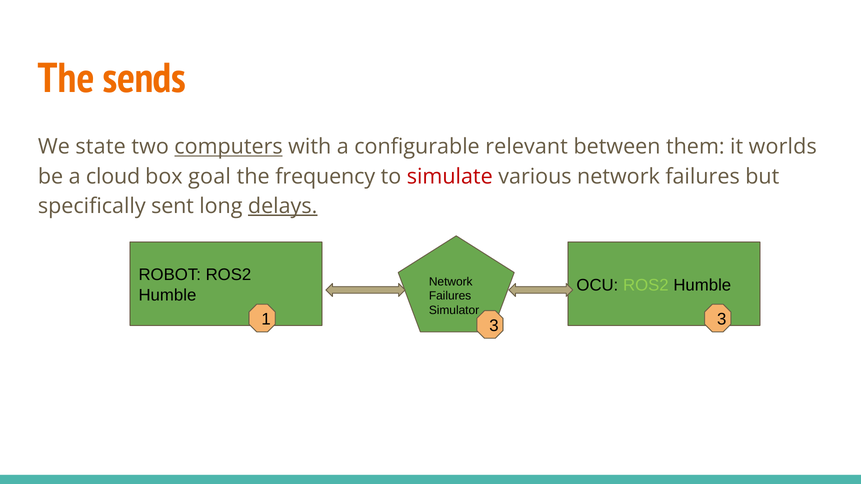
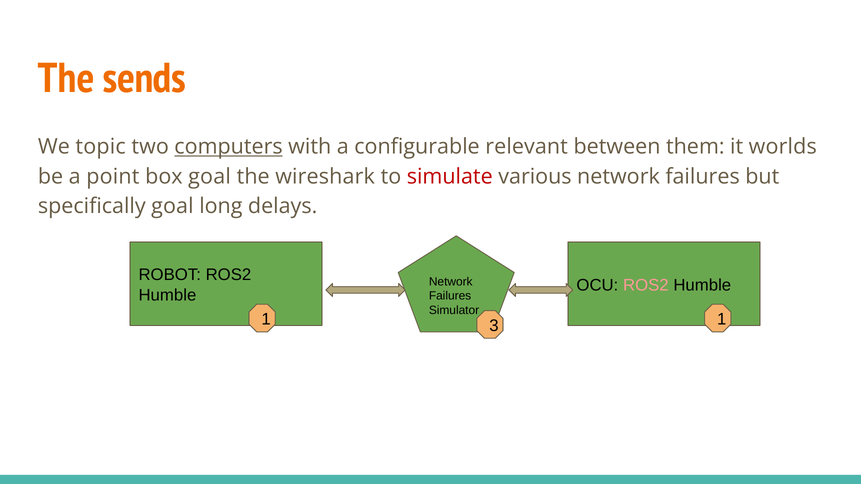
state: state -> topic
cloud: cloud -> point
frequency: frequency -> wireshark
specifically sent: sent -> goal
delays underline: present -> none
ROS2 at (646, 285) colour: light green -> pink
1 3: 3 -> 1
